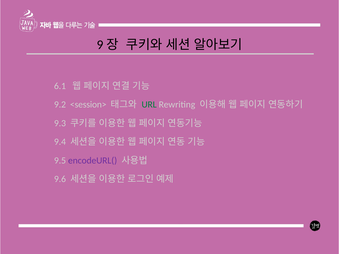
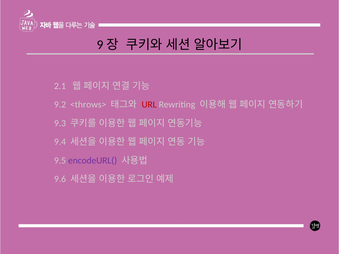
6.1: 6.1 -> 2.1
<session>: <session> -> <throws>
URL colour: green -> red
